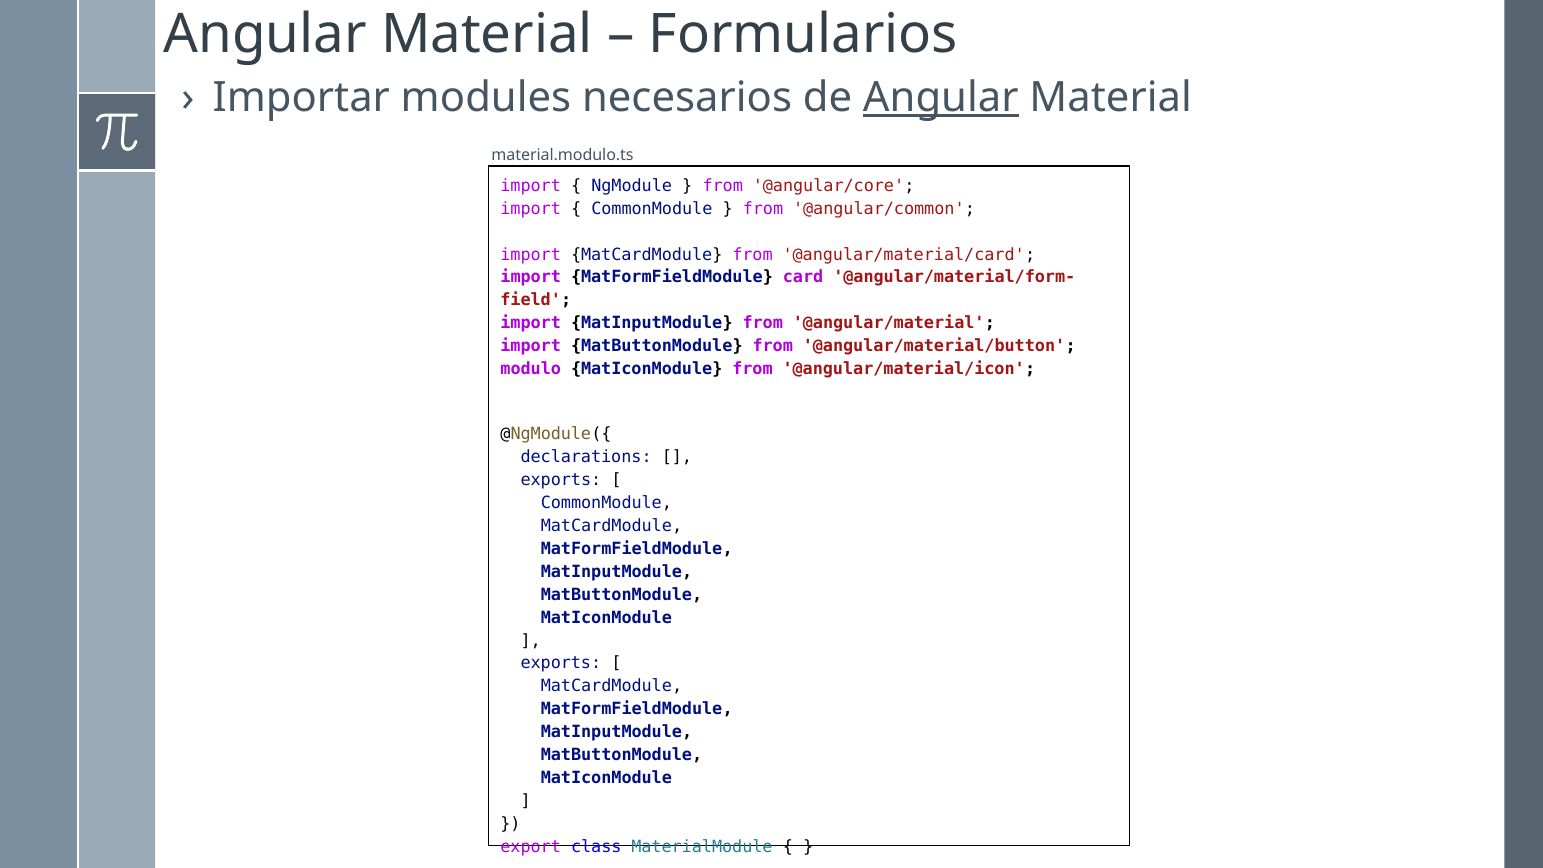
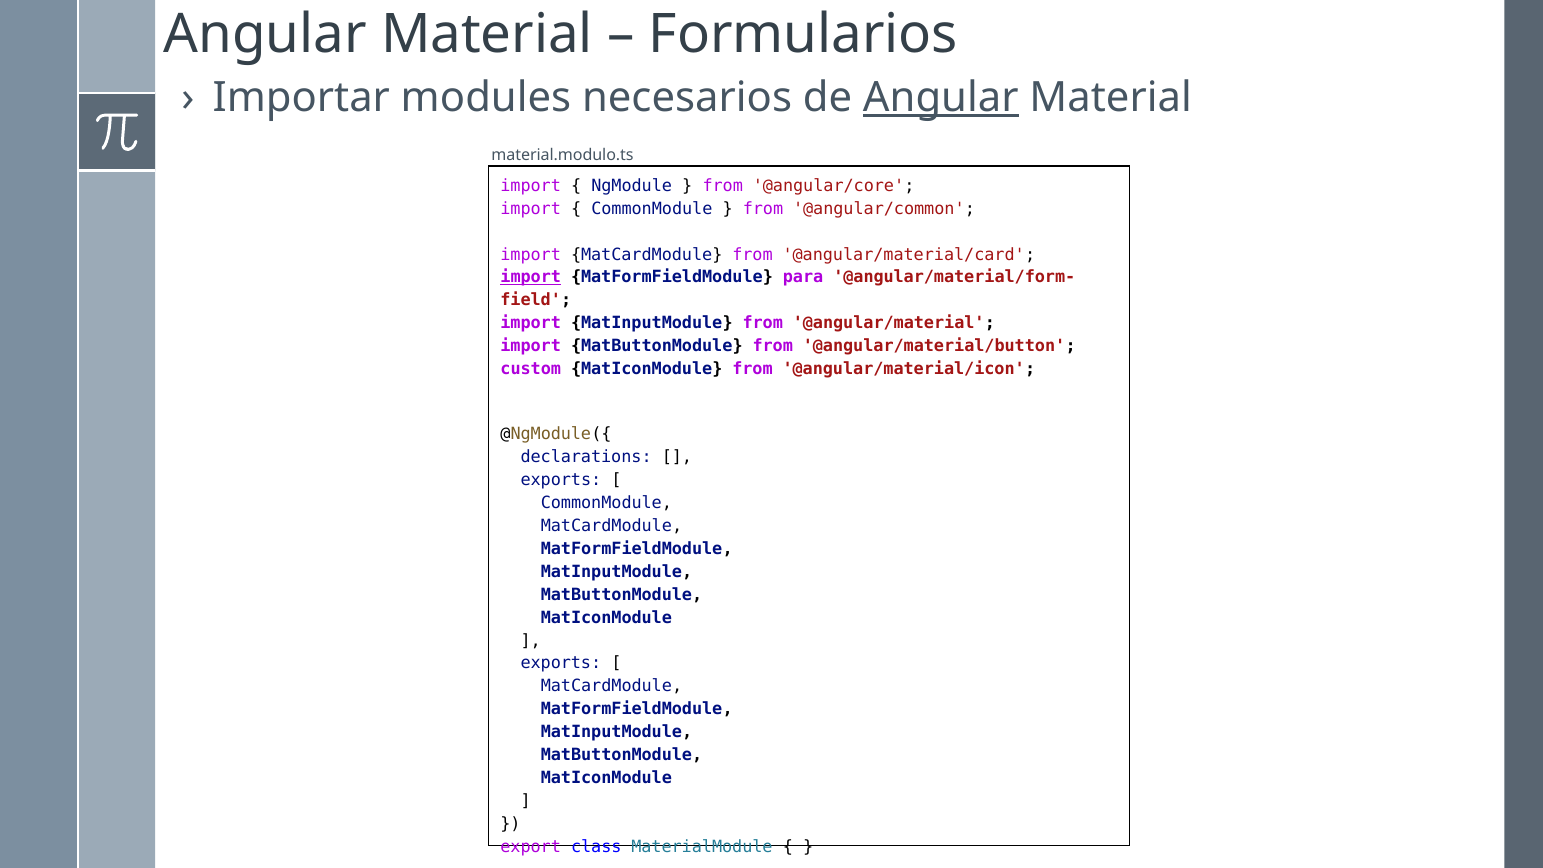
import at (531, 277) underline: none -> present
card: card -> para
modulo: modulo -> custom
